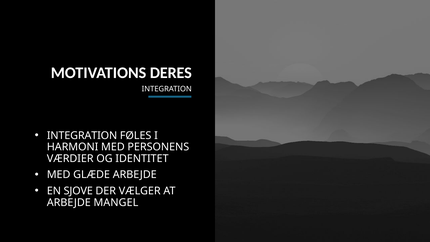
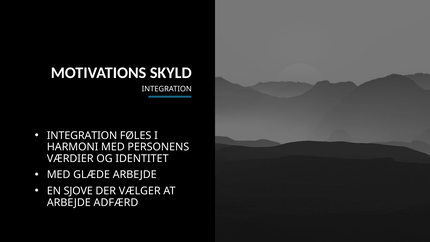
DERES: DERES -> SKYLD
MANGEL: MANGEL -> ADFÆRD
